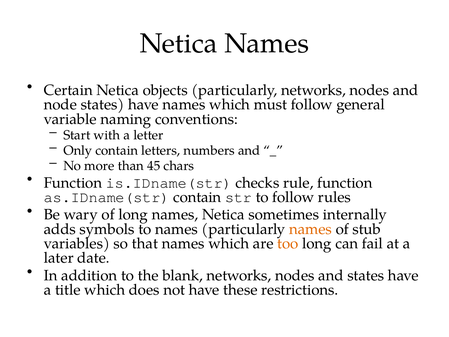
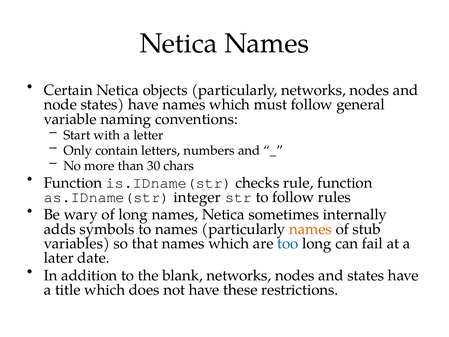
45: 45 -> 30
as.IDname(str contain: contain -> integer
too colour: orange -> blue
